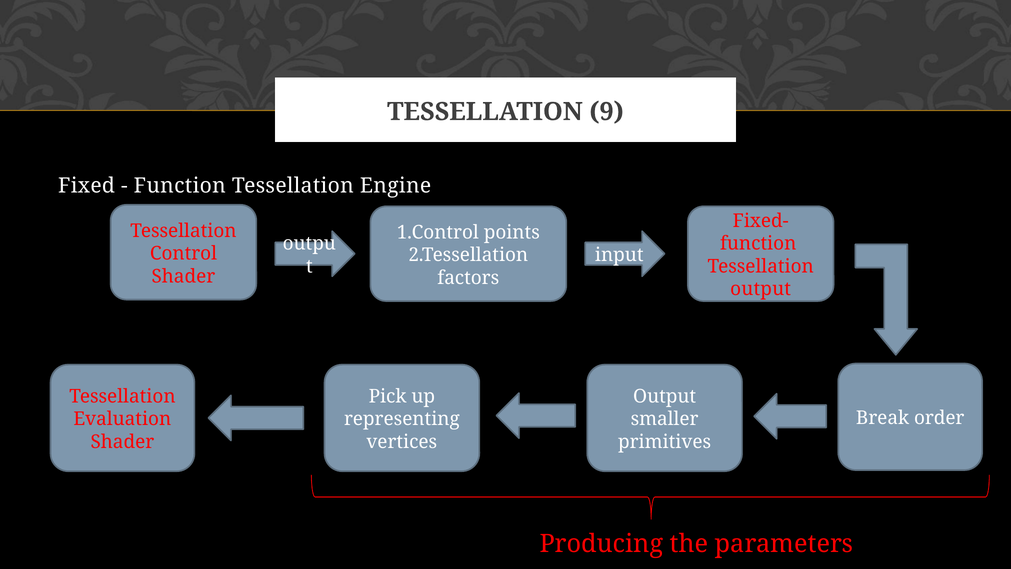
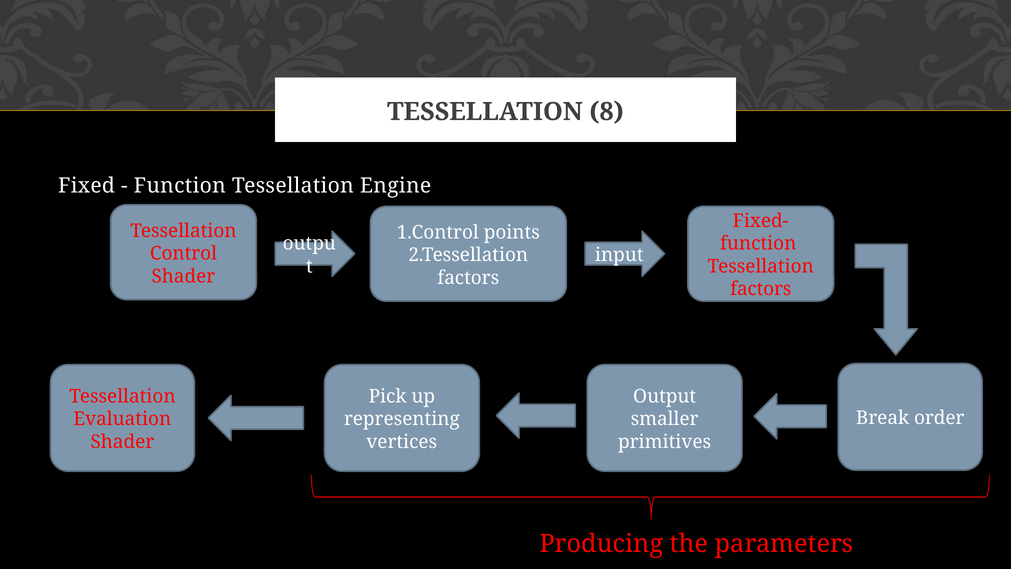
9: 9 -> 8
output at (761, 289): output -> factors
